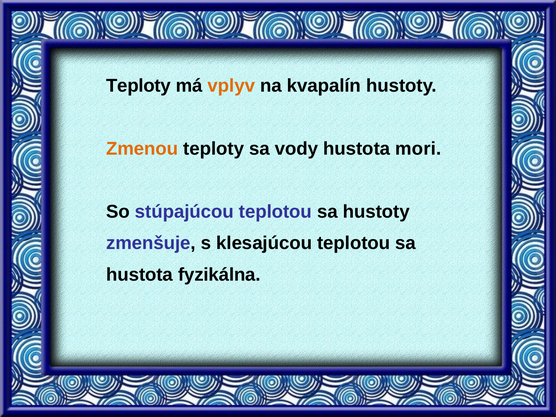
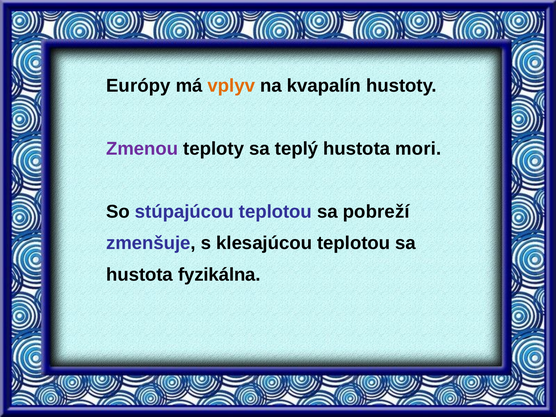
Teploty at (138, 86): Teploty -> Európy
Zmenou colour: orange -> purple
vody: vody -> teplý
sa hustoty: hustoty -> pobreží
